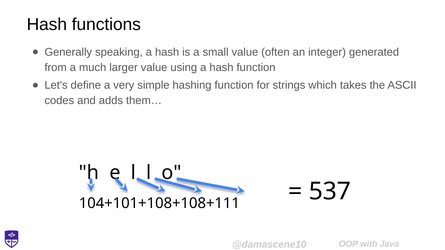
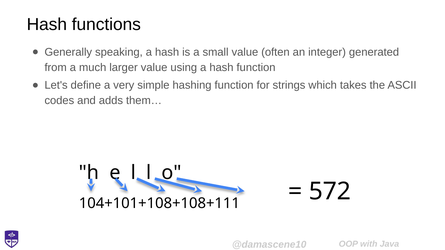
537: 537 -> 572
